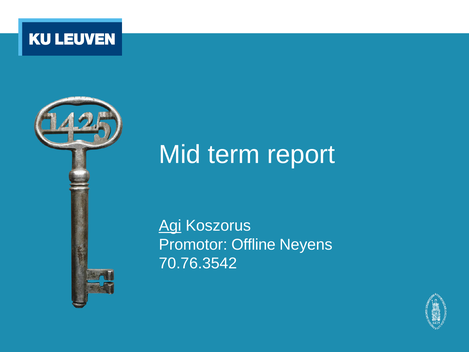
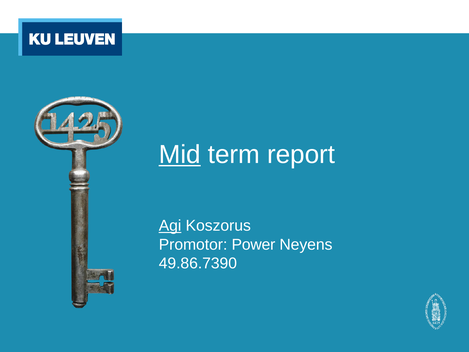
Mid underline: none -> present
Offline: Offline -> Power
70.76.3542: 70.76.3542 -> 49.86.7390
